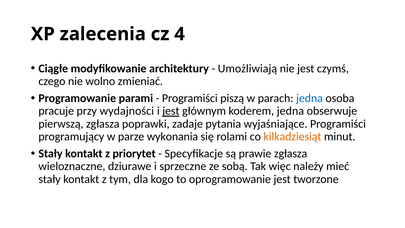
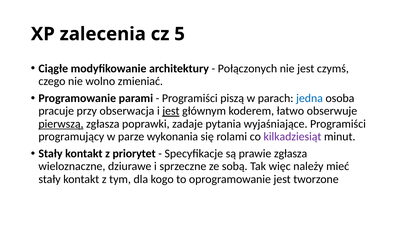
4: 4 -> 5
Umożliwiają: Umożliwiają -> Połączonych
wydajności: wydajności -> obserwacja
koderem jedna: jedna -> łatwo
pierwszą underline: none -> present
kilkadziesiąt colour: orange -> purple
